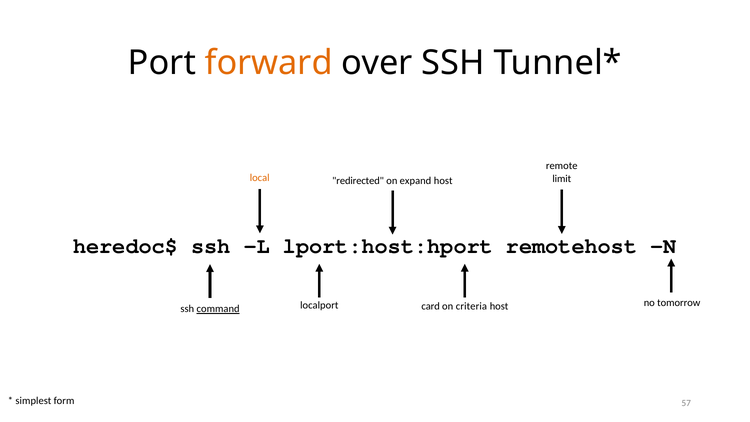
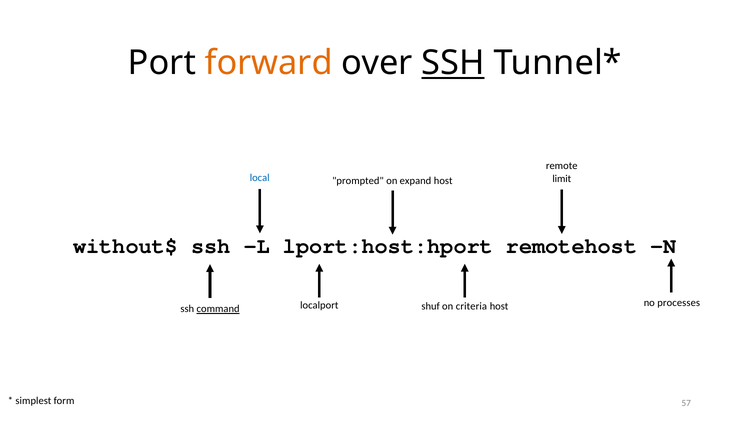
SSH at (453, 63) underline: none -> present
local colour: orange -> blue
redirected: redirected -> prompted
heredoc$: heredoc$ -> without$
tomorrow: tomorrow -> processes
card: card -> shuf
